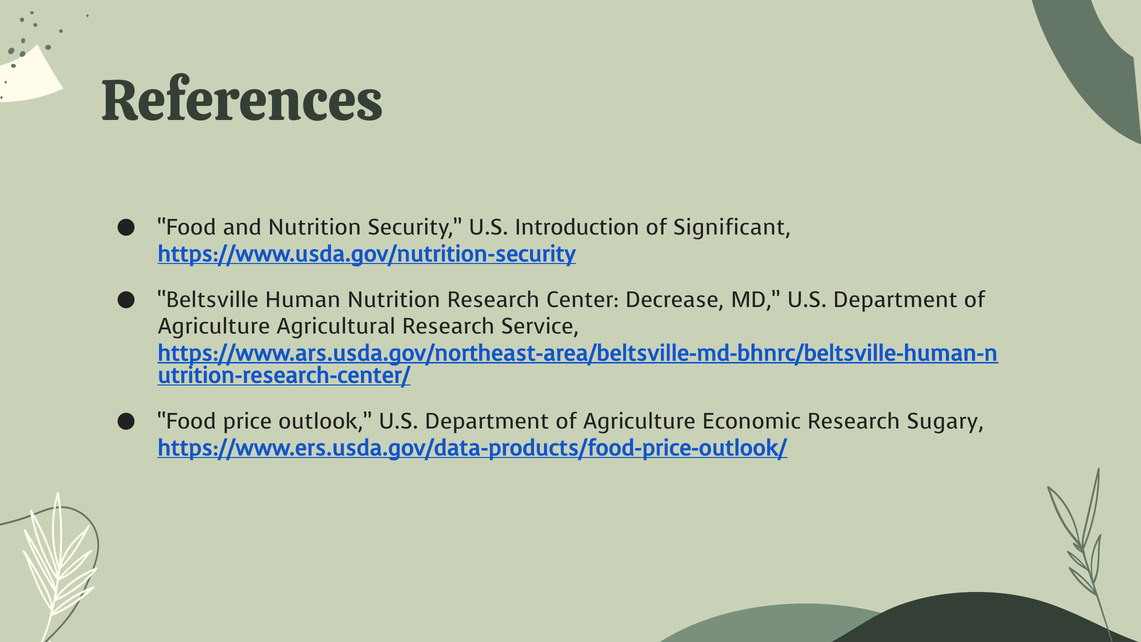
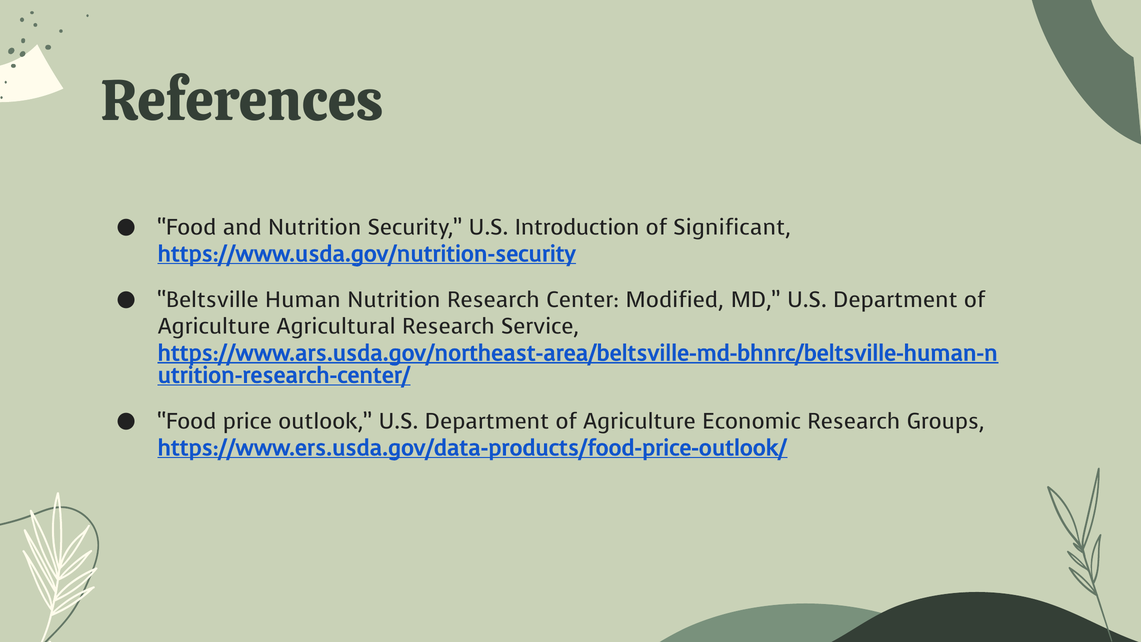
Decrease: Decrease -> Modified
Sugary: Sugary -> Groups
